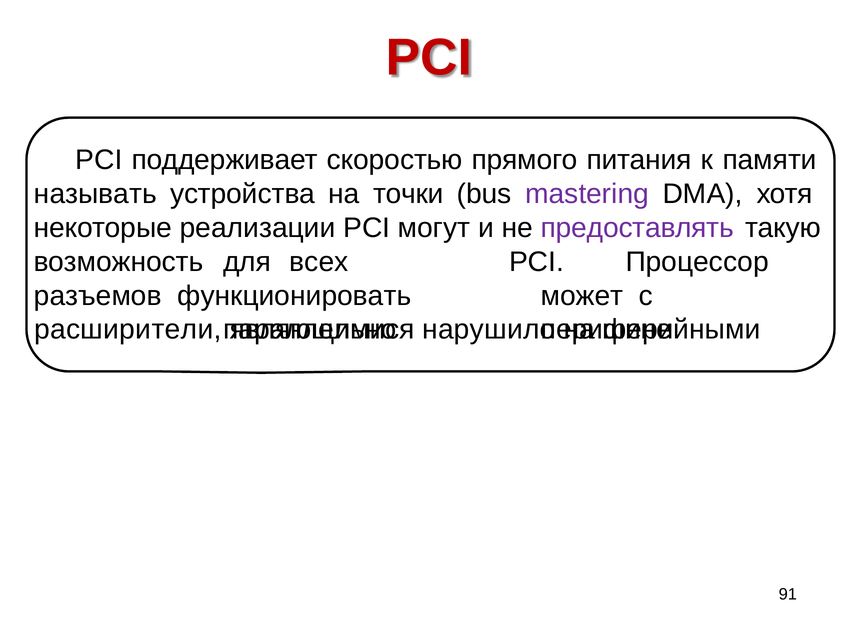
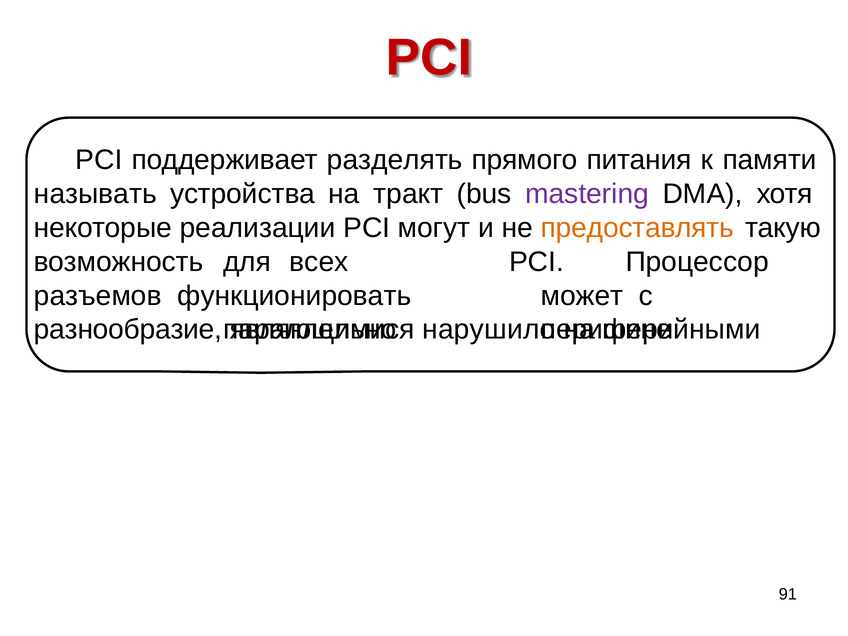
скоростью: скоростью -> разделять
точки: точки -> тракт
предоставлять colour: purple -> orange
расширители: расширители -> разнообразие
